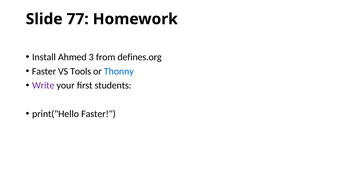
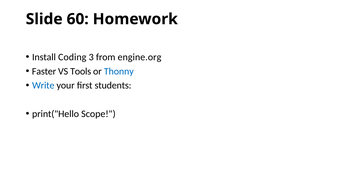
77: 77 -> 60
Ahmed: Ahmed -> Coding
defines.org: defines.org -> engine.org
Write colour: purple -> blue
print("Hello Faster: Faster -> Scope
